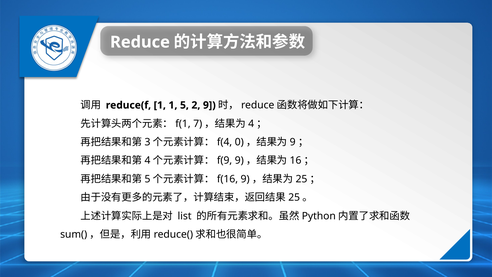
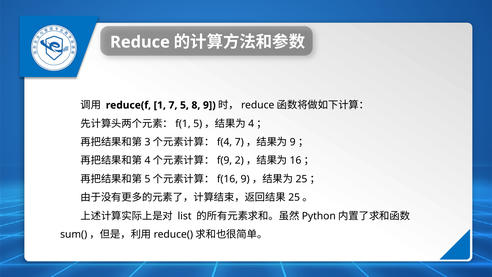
1 1: 1 -> 7
2: 2 -> 8
7 at (198, 124): 7 -> 5
0 at (239, 142): 0 -> 7
9 at (239, 160): 9 -> 2
